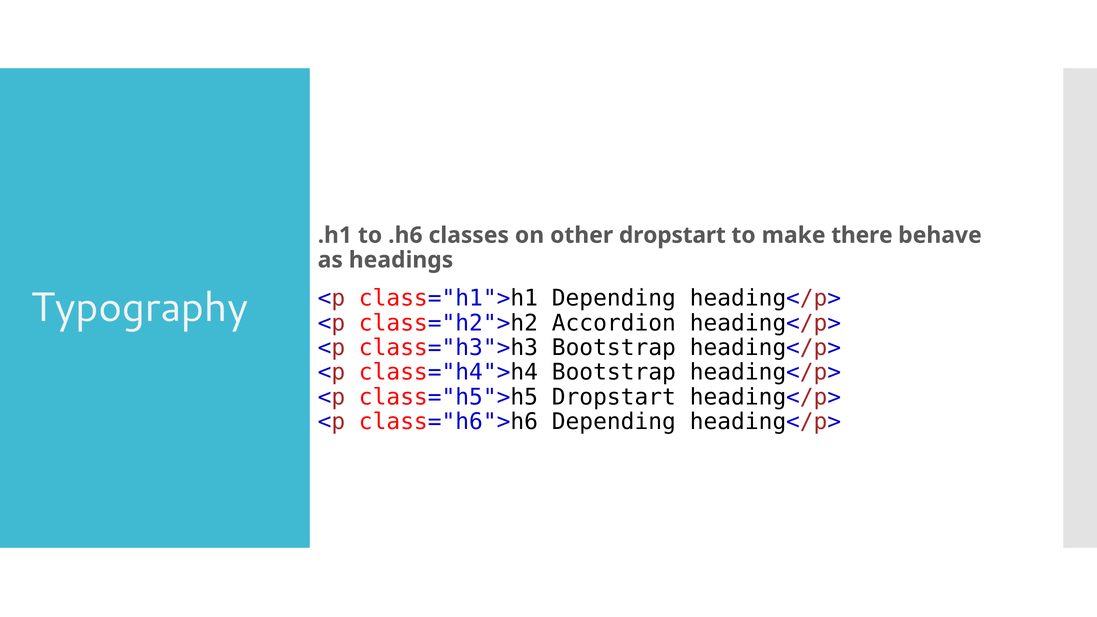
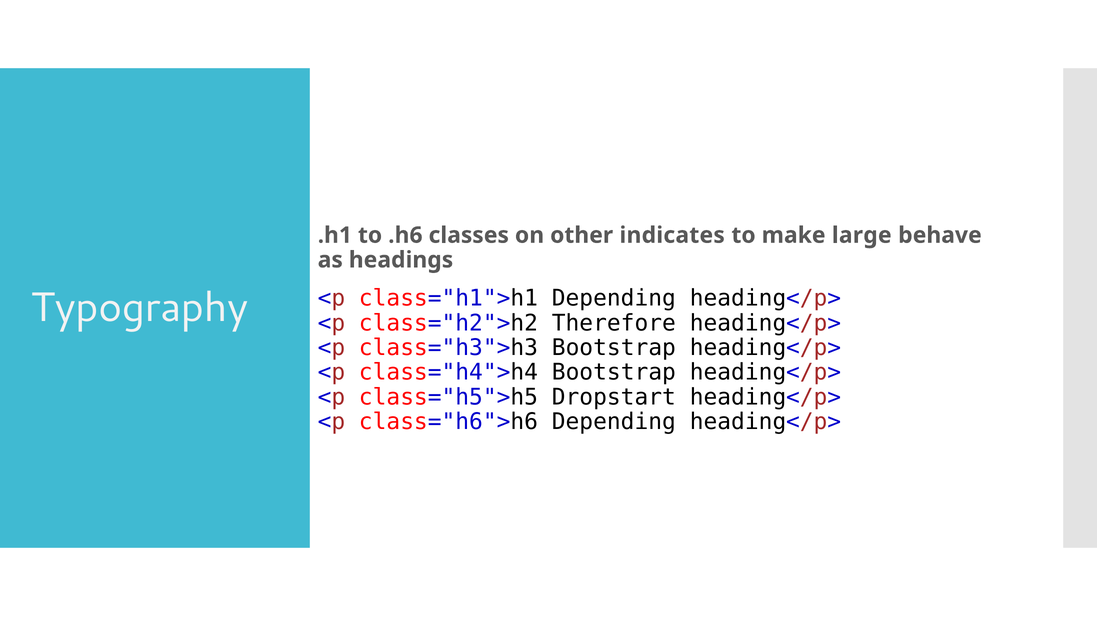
other dropstart: dropstart -> indicates
there: there -> large
Accordion: Accordion -> Therefore
